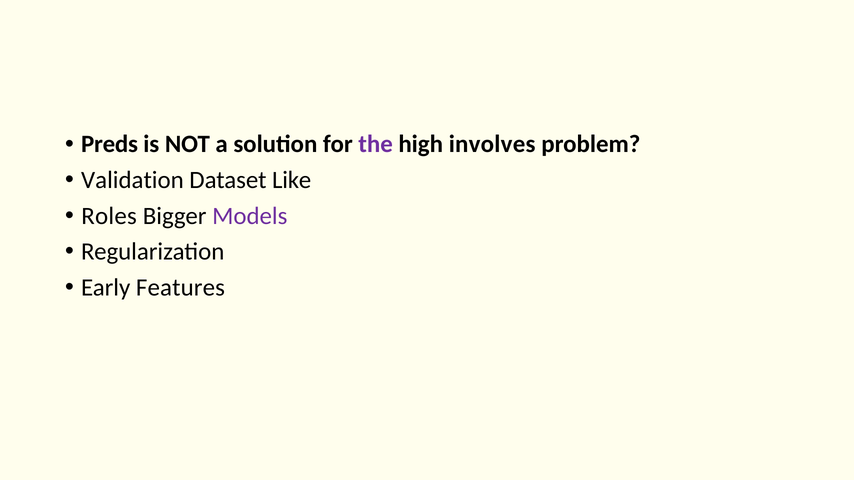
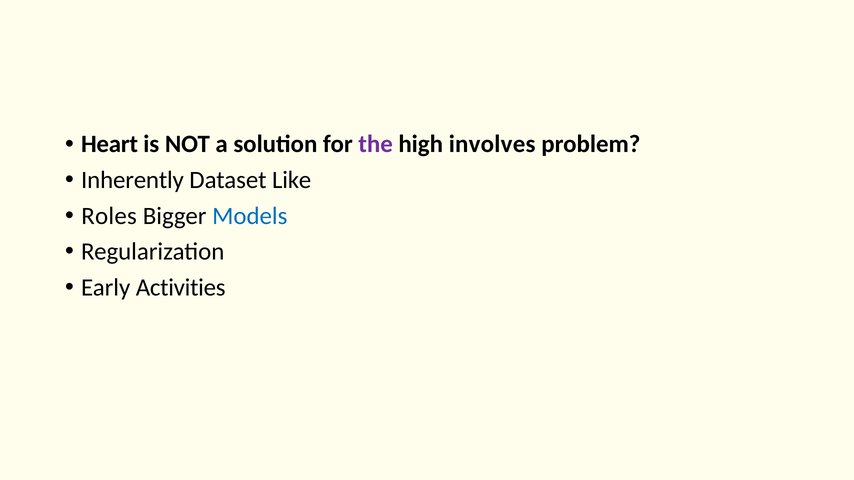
Preds: Preds -> Heart
Validation: Validation -> Inherently
Models colour: purple -> blue
Features: Features -> Activities
